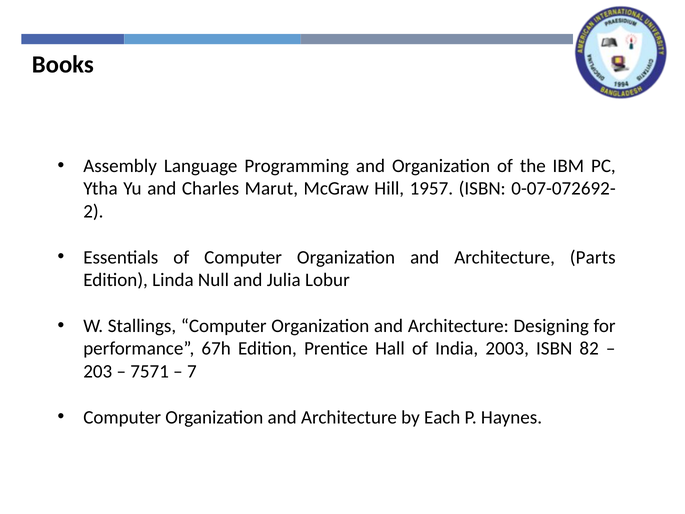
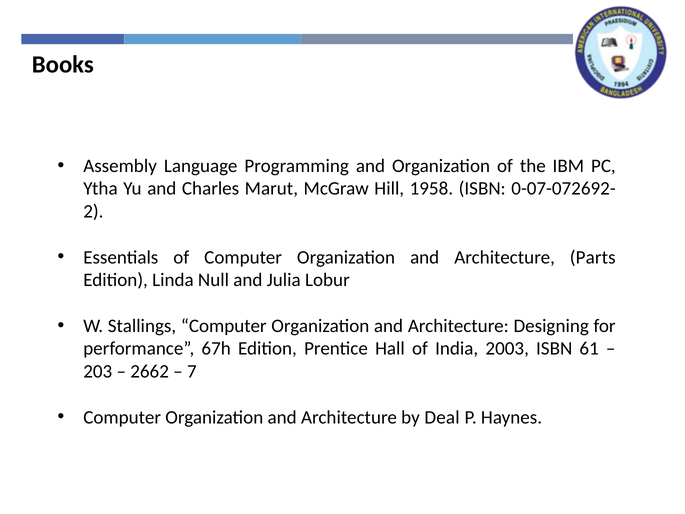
1957: 1957 -> 1958
82: 82 -> 61
7571: 7571 -> 2662
Each: Each -> Deal
